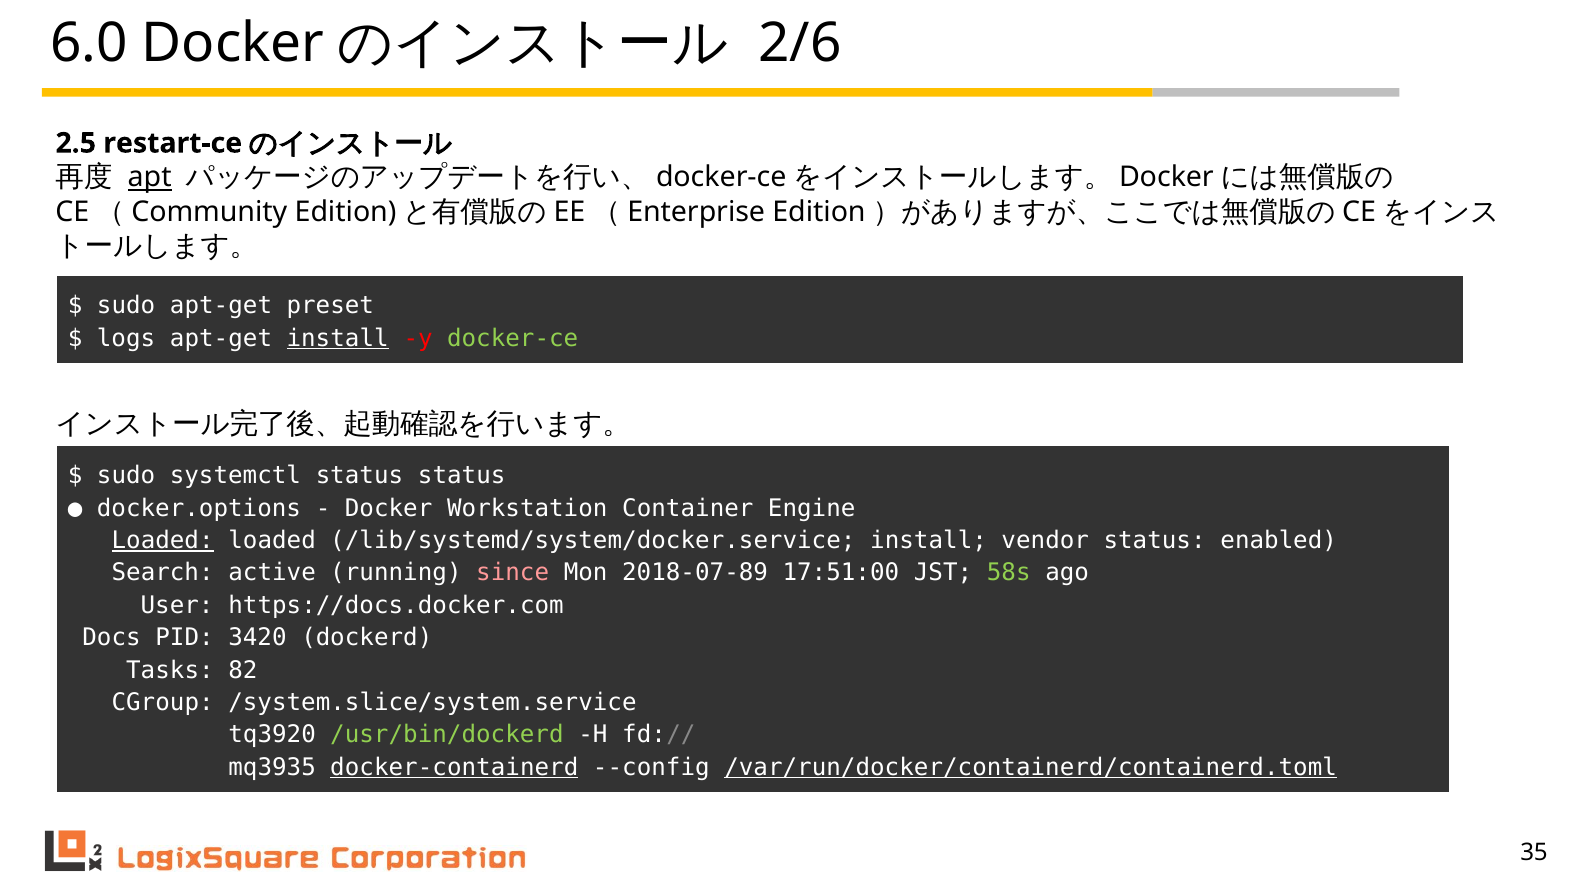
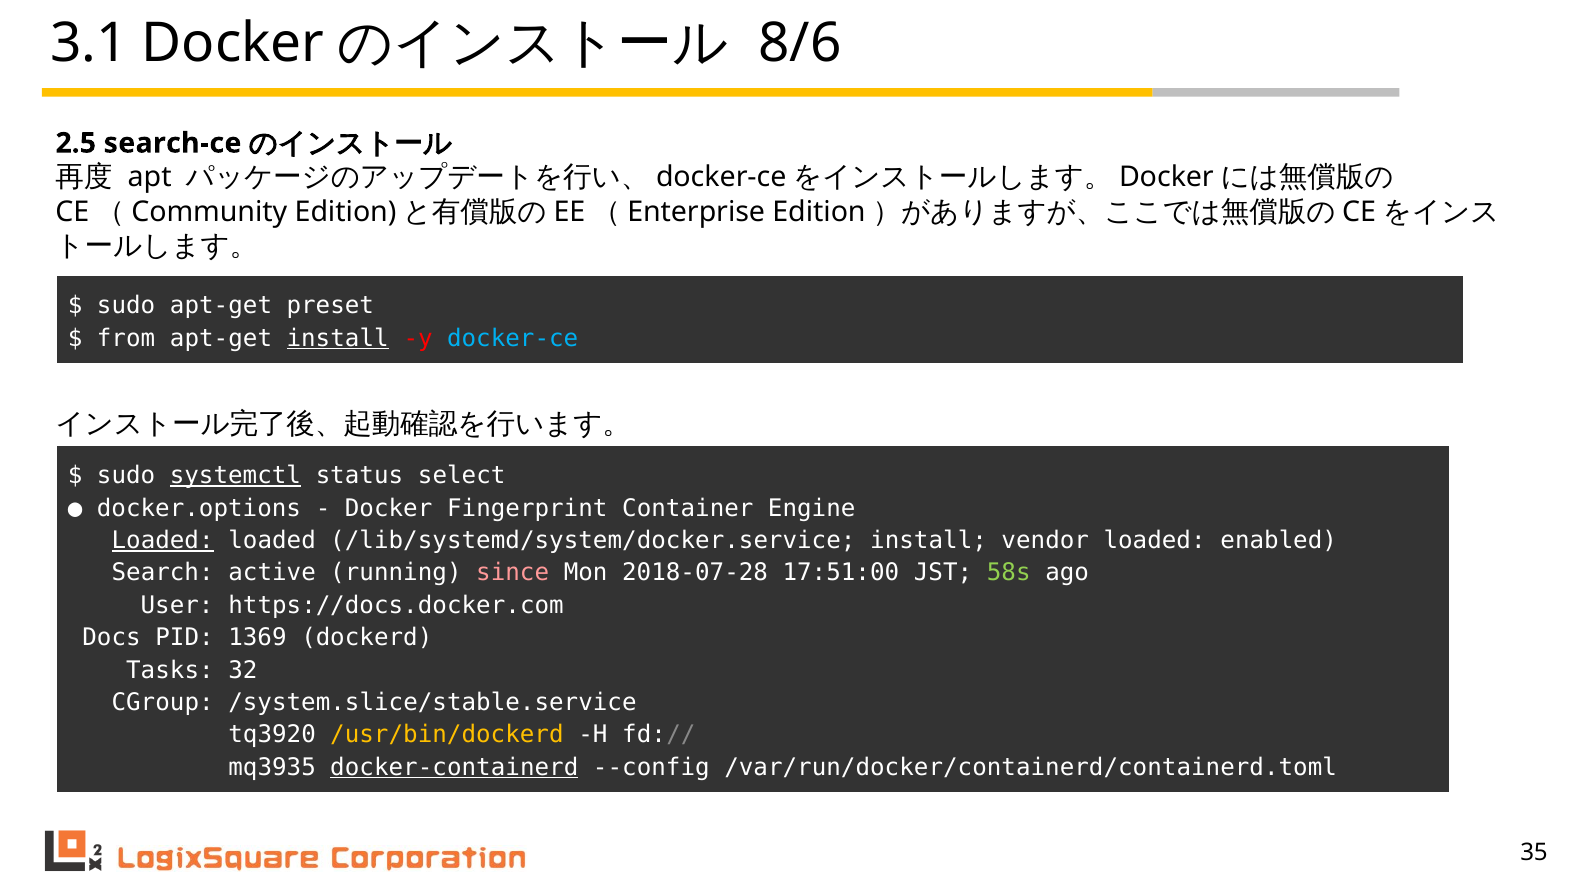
6.0: 6.0 -> 3.1
2/6: 2/6 -> 8/6
restart-ce: restart-ce -> search-ce
apt underline: present -> none
logs: logs -> from
docker-ce colour: light green -> light blue
systemctl underline: none -> present
status status: status -> select
Workstation: Workstation -> Fingerprint
vendor status: status -> loaded
2018-07-89: 2018-07-89 -> 2018-07-28
3420: 3420 -> 1369
82: 82 -> 32
/system.slice/system.service: /system.slice/system.service -> /system.slice/stable.service
/usr/bin/dockerd colour: light green -> yellow
/var/run/docker/containerd/containerd.toml underline: present -> none
